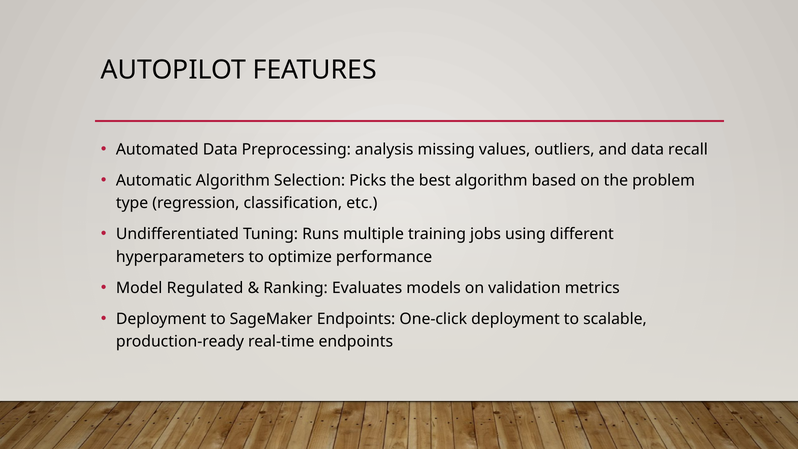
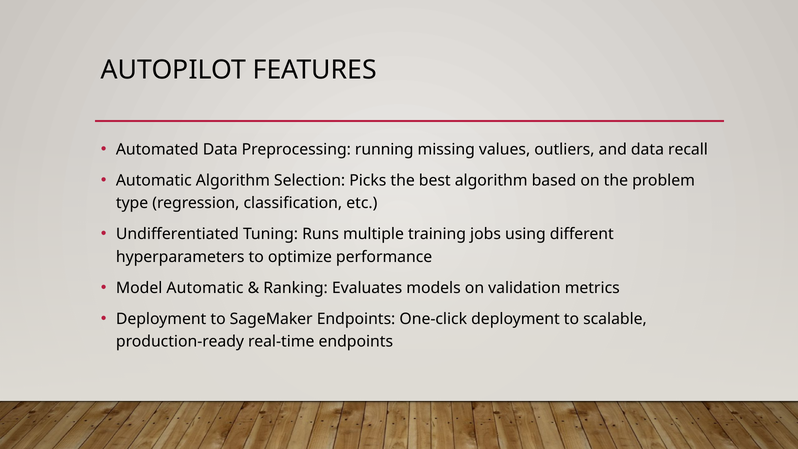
analysis: analysis -> running
Model Regulated: Regulated -> Automatic
